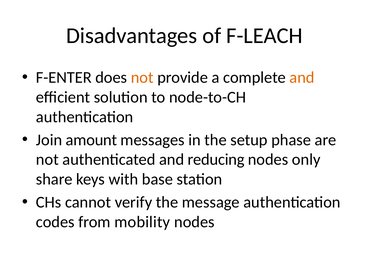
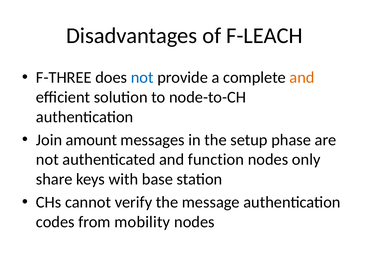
F-ENTER: F-ENTER -> F-THREE
not at (142, 77) colour: orange -> blue
reducing: reducing -> function
